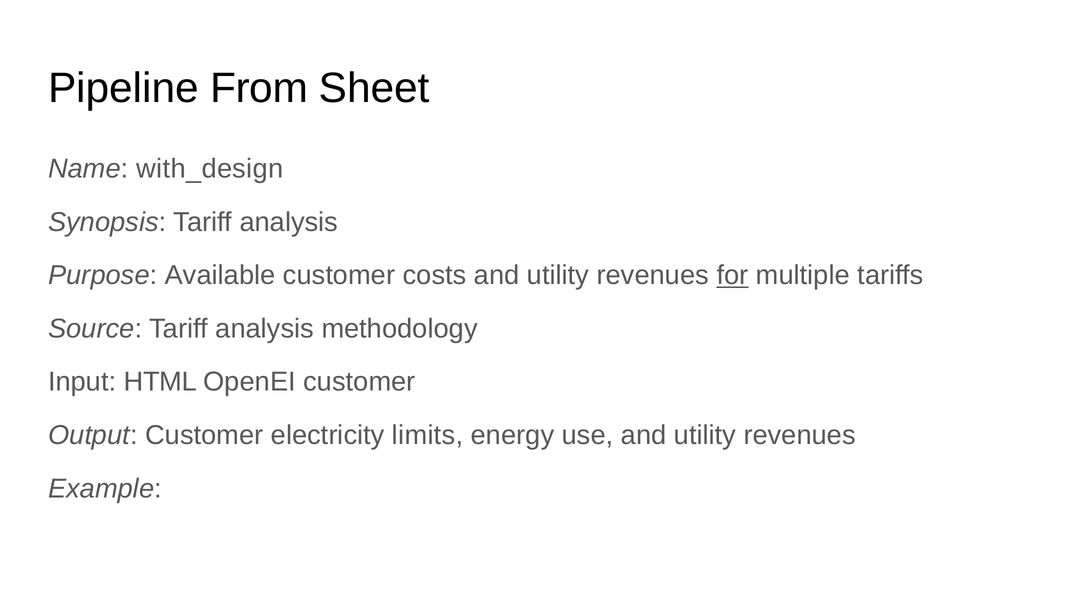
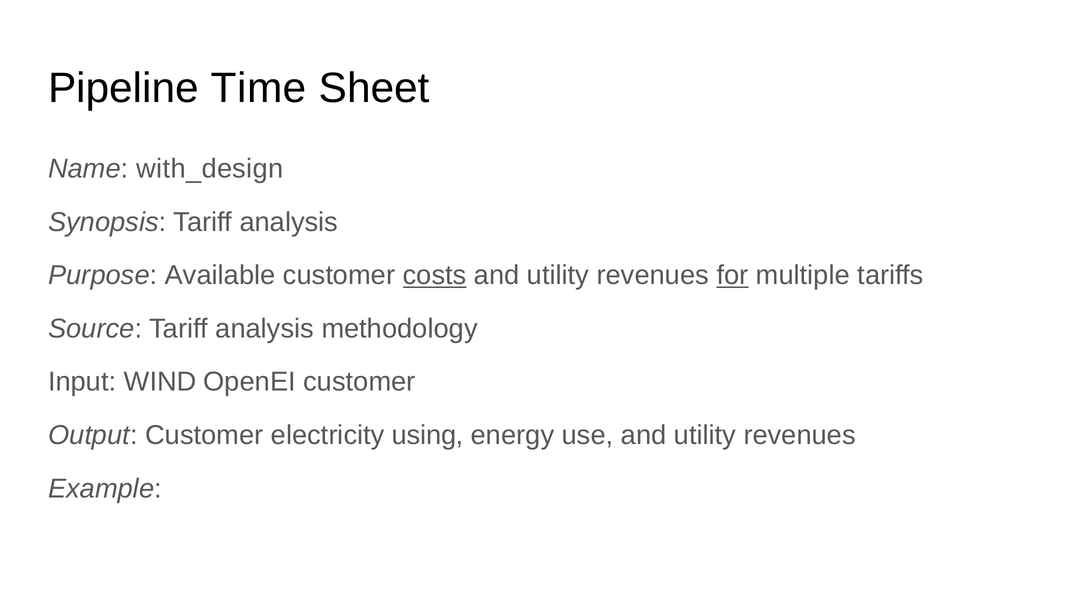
From: From -> Time
costs underline: none -> present
HTML: HTML -> WIND
limits: limits -> using
